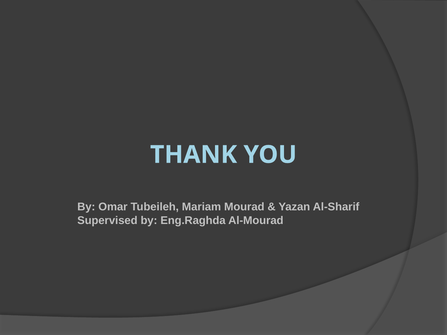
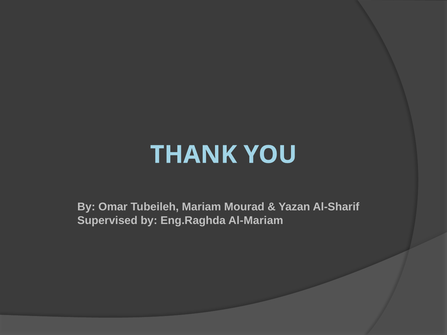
Al-Mourad: Al-Mourad -> Al-Mariam
